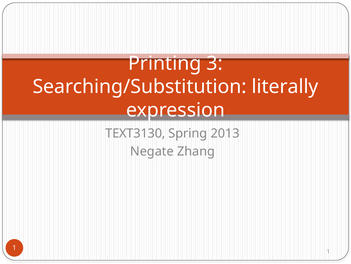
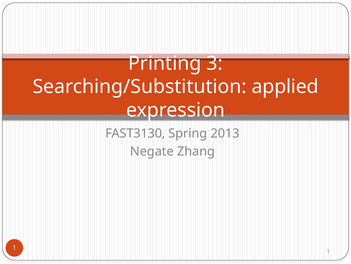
literally: literally -> applied
TEXT3130: TEXT3130 -> FAST3130
